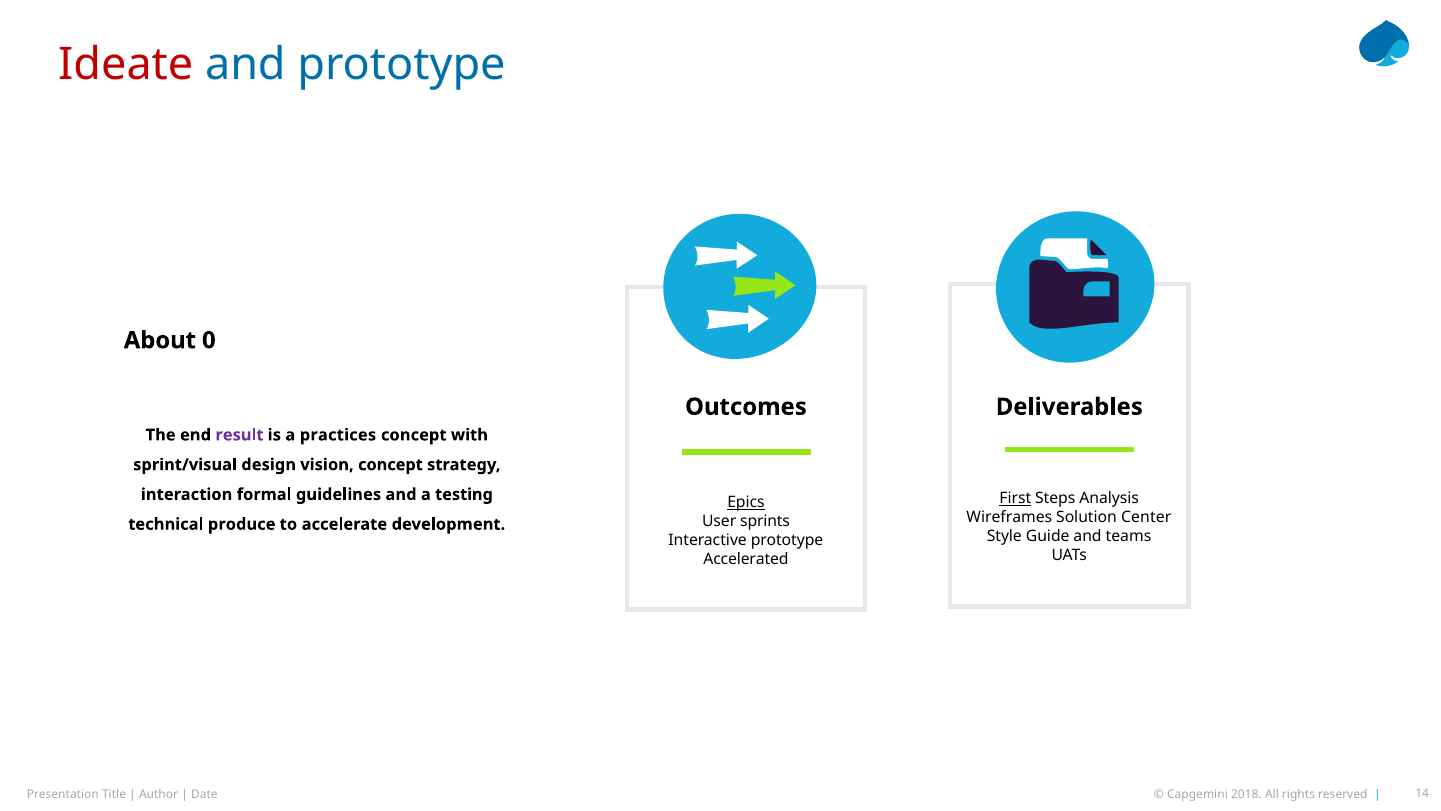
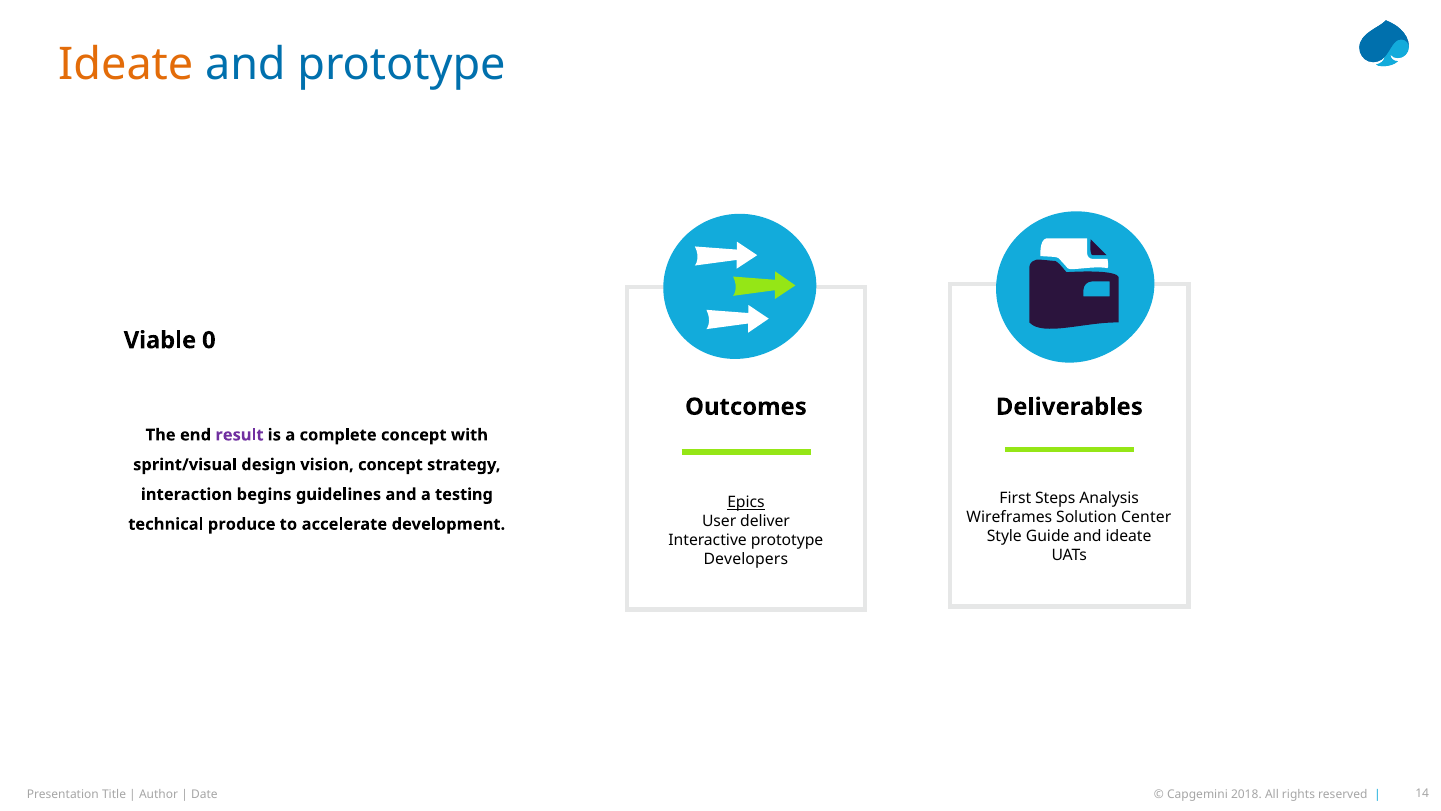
Ideate at (126, 65) colour: red -> orange
About: About -> Viable
practices: practices -> complete
formal: formal -> begins
First underline: present -> none
sprints: sprints -> deliver
and teams: teams -> ideate
Accelerated: Accelerated -> Developers
